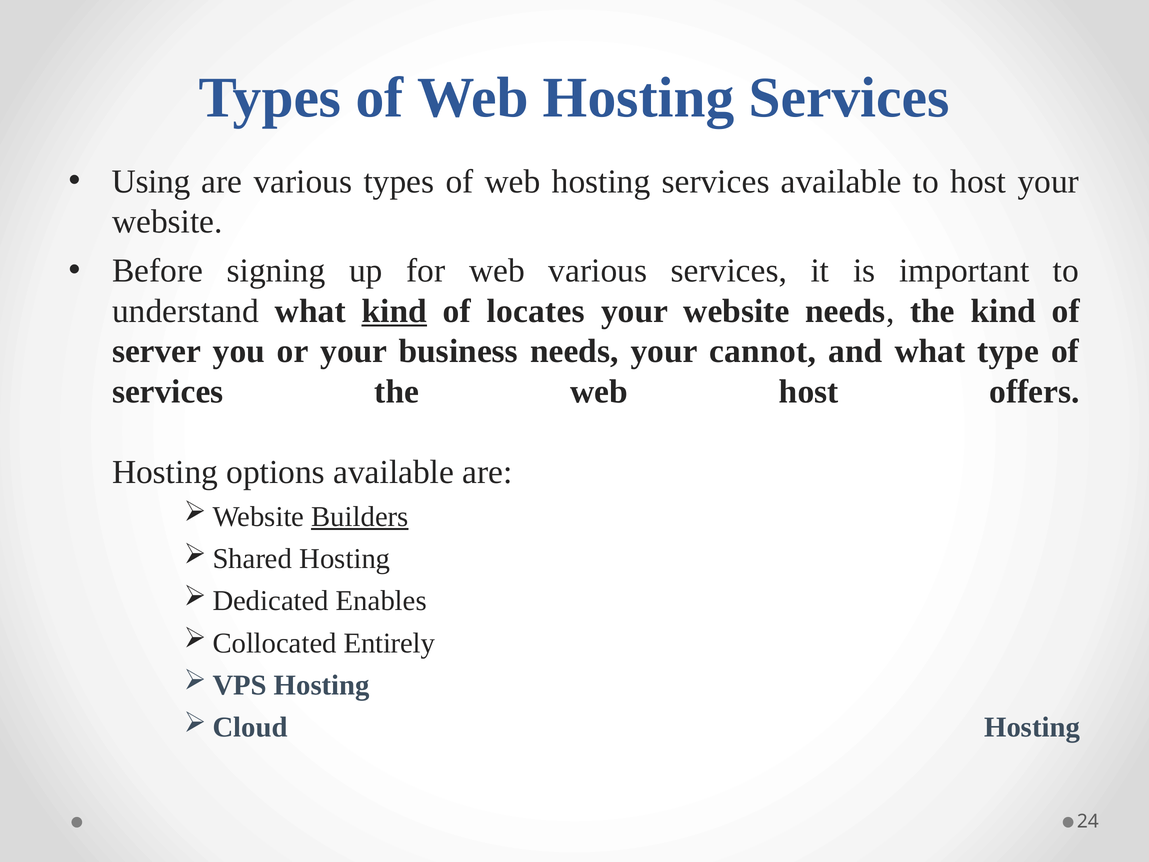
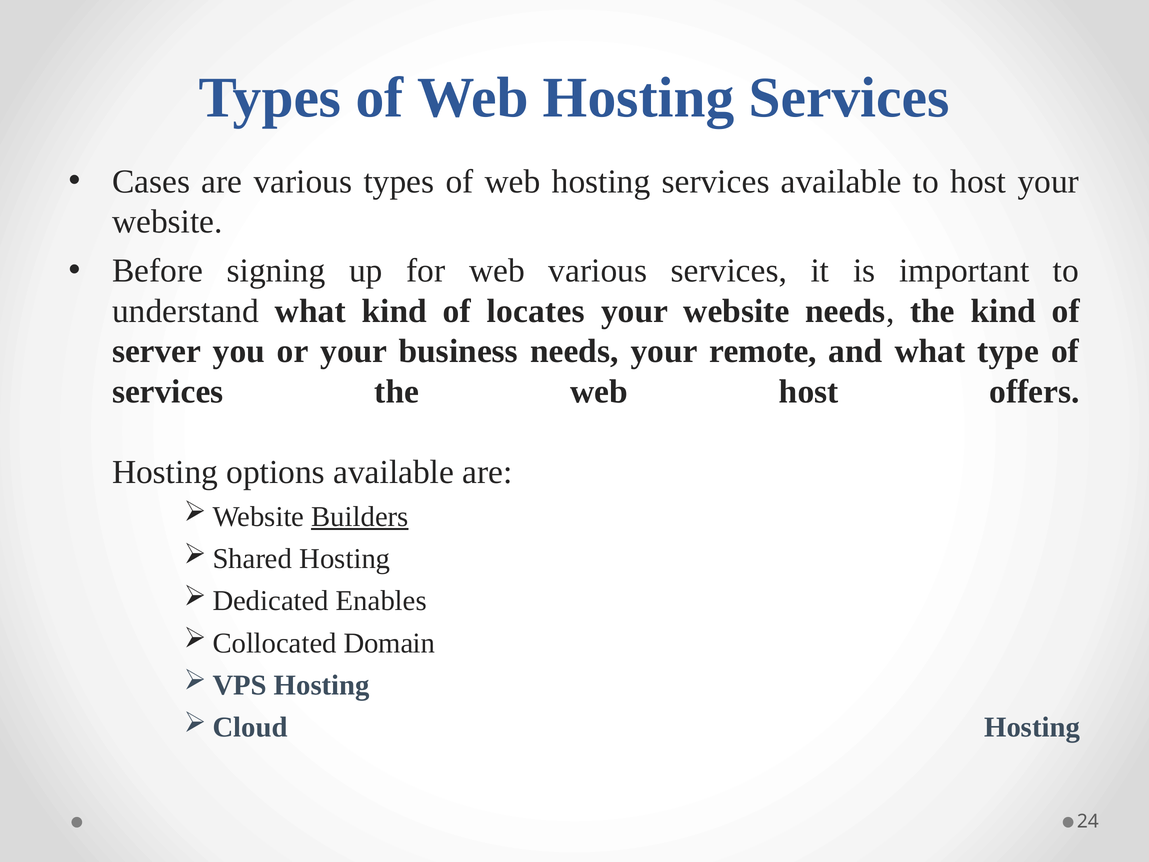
Using: Using -> Cases
kind at (394, 311) underline: present -> none
cannot: cannot -> remote
Entirely: Entirely -> Domain
